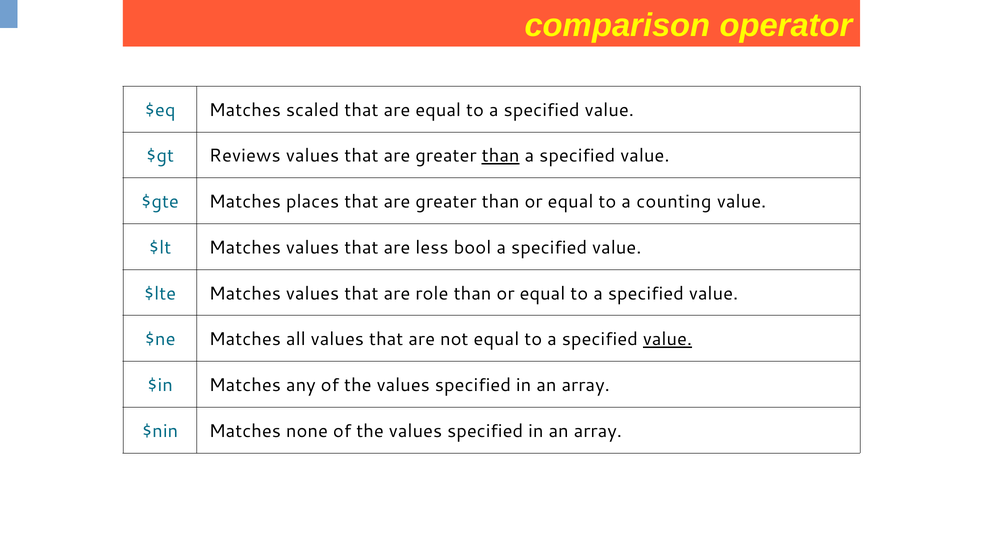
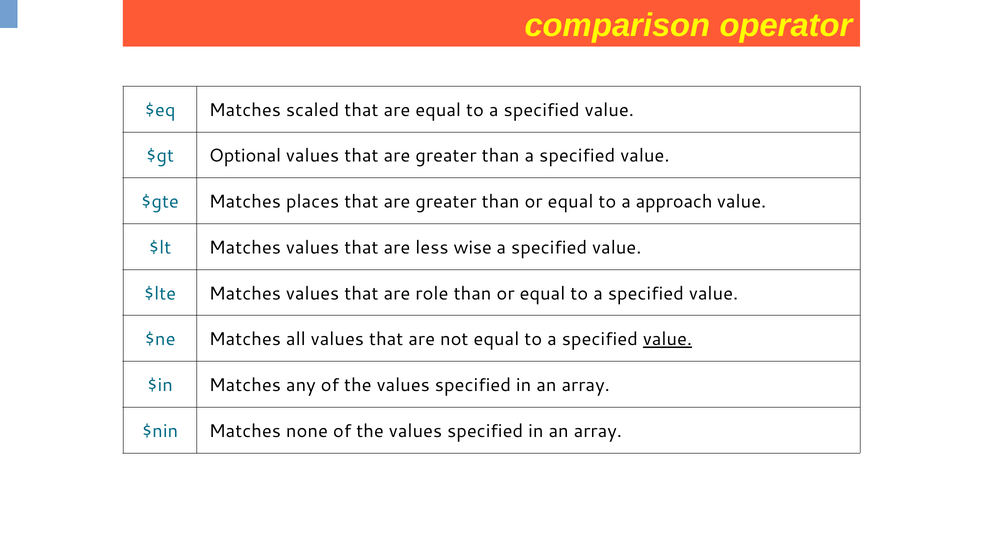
Reviews: Reviews -> Optional
than at (501, 156) underline: present -> none
counting: counting -> approach
bool: bool -> wise
